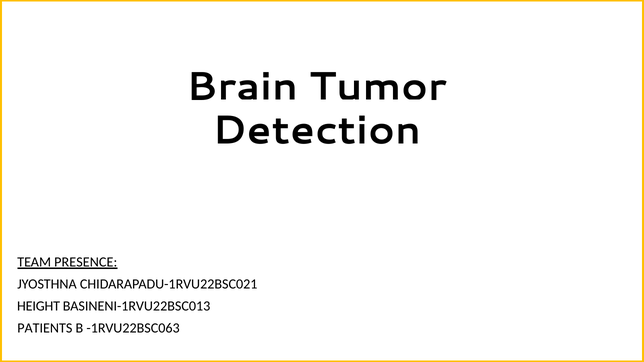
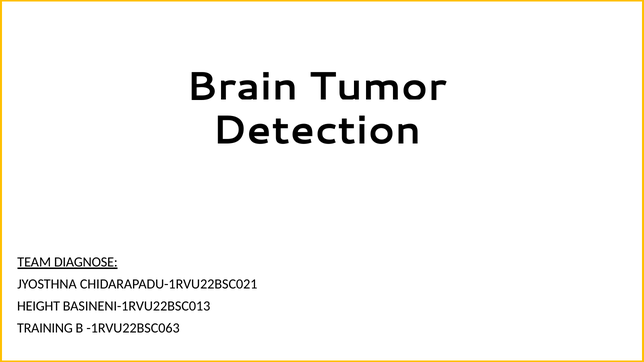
PRESENCE: PRESENCE -> DIAGNOSE
PATIENTS: PATIENTS -> TRAINING
